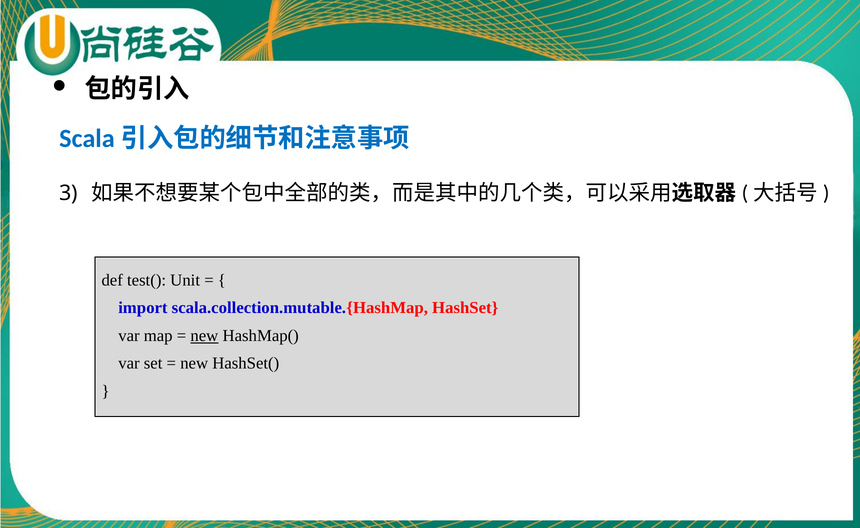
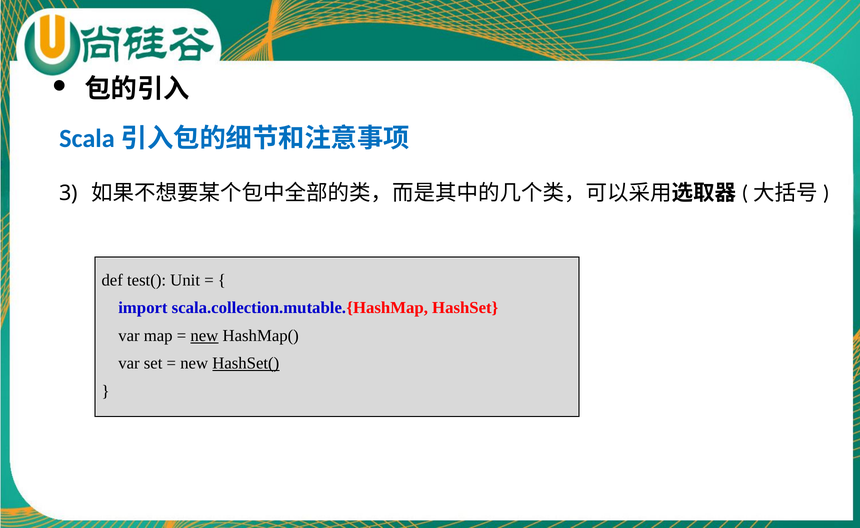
HashSet( underline: none -> present
